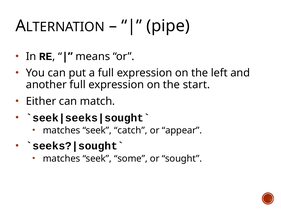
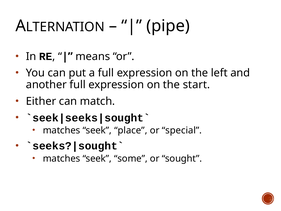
catch: catch -> place
appear: appear -> special
